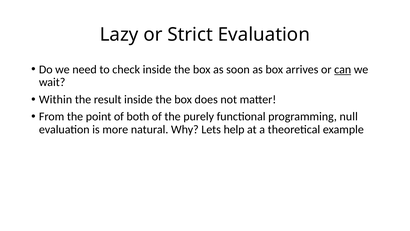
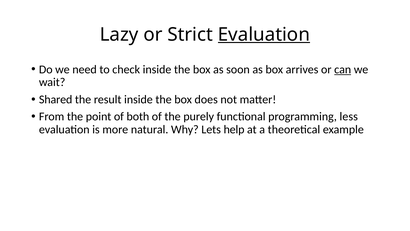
Evaluation at (264, 34) underline: none -> present
Within: Within -> Shared
null: null -> less
